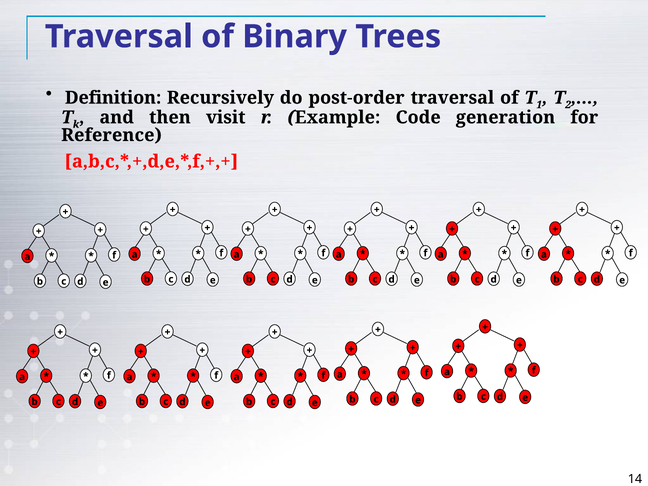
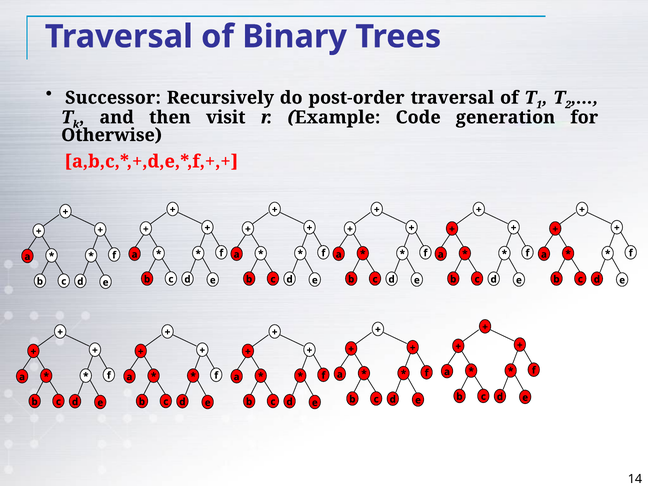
Definition: Definition -> Successor
Reference: Reference -> Otherwise
